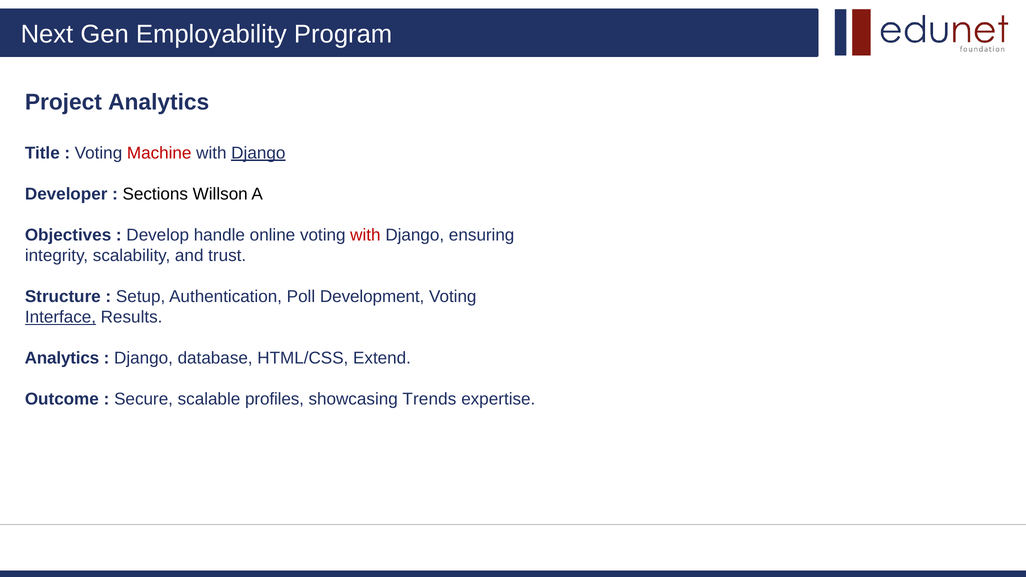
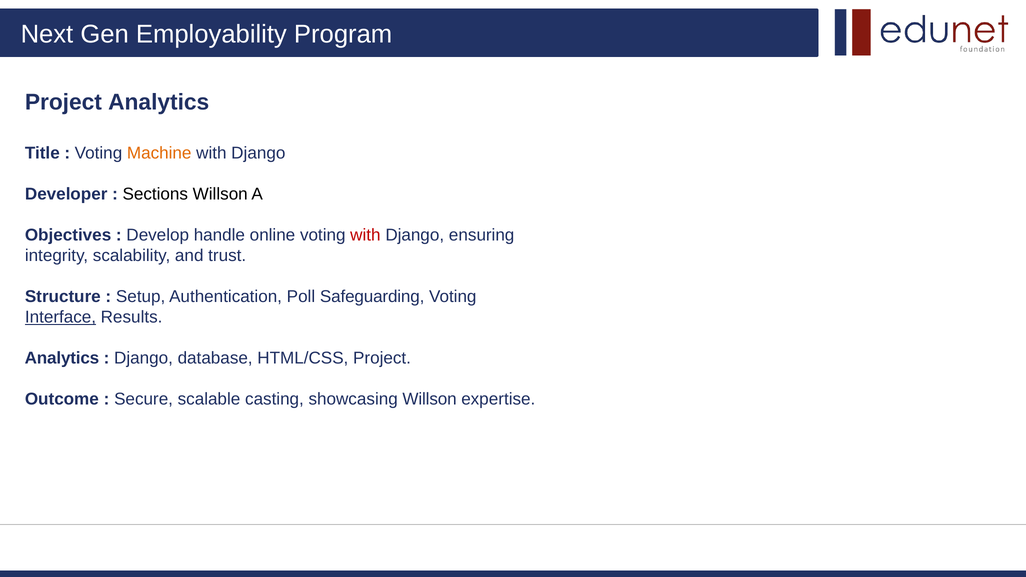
Machine colour: red -> orange
Django at (258, 153) underline: present -> none
Development: Development -> Safeguarding
HTML/CSS Extend: Extend -> Project
profiles: profiles -> casting
showcasing Trends: Trends -> Willson
